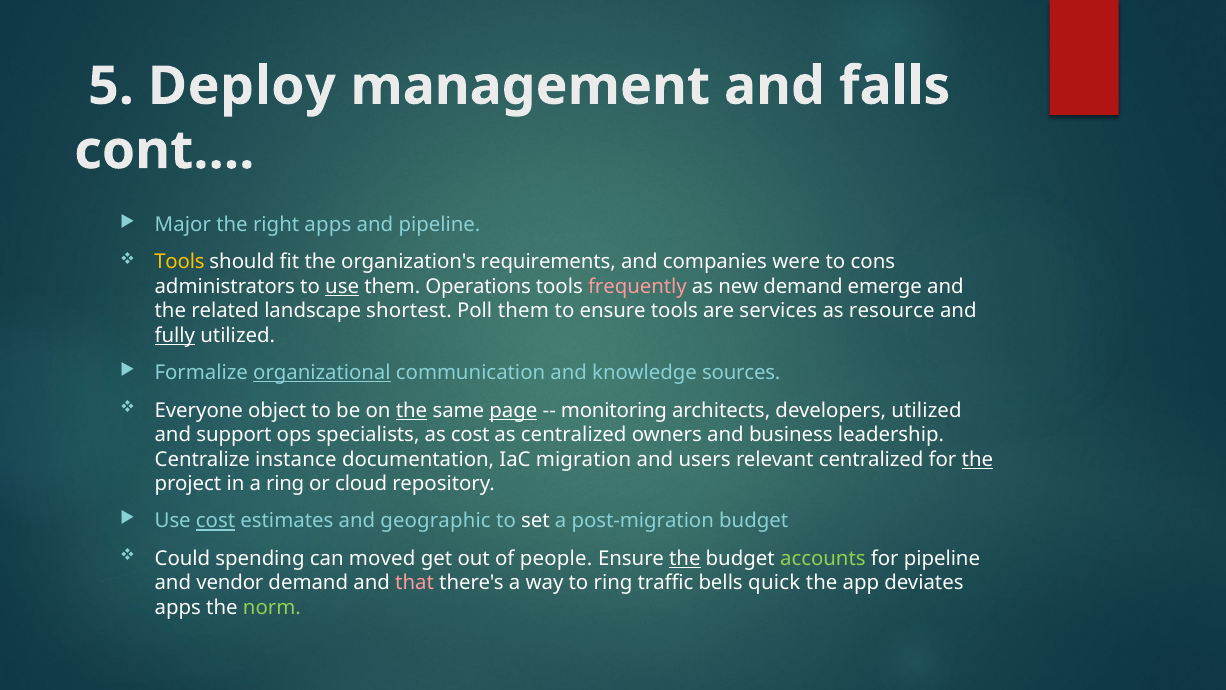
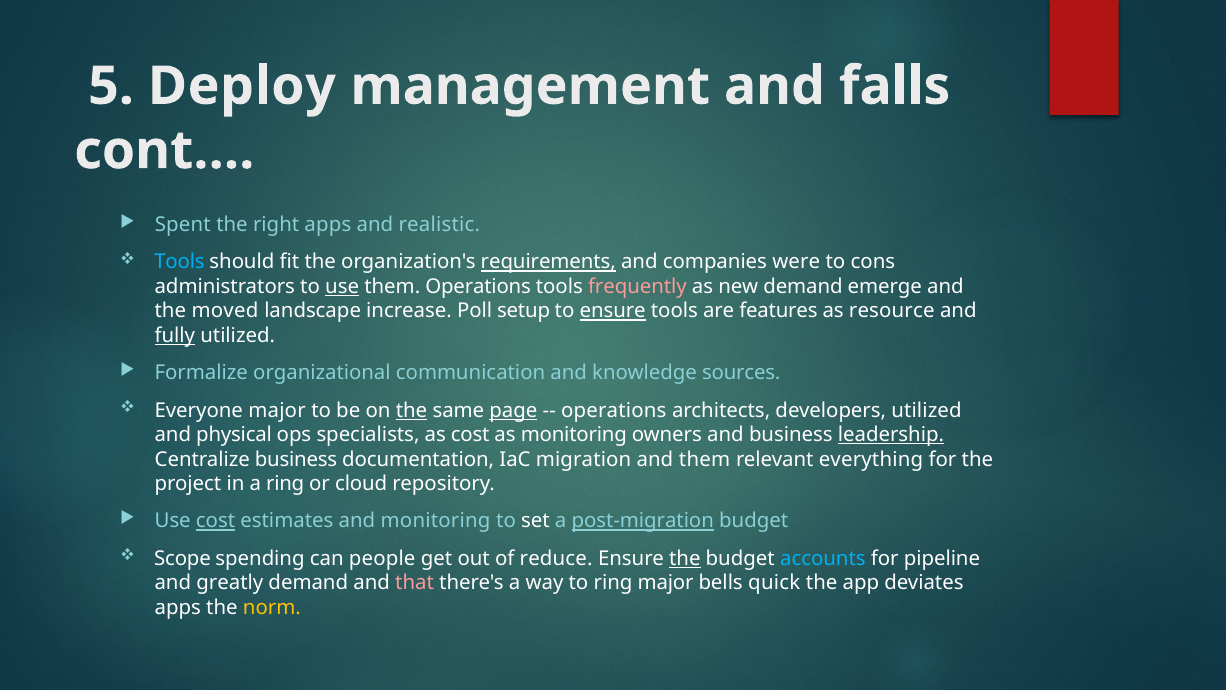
Major: Major -> Spent
and pipeline: pipeline -> realistic
Tools at (179, 262) colour: yellow -> light blue
requirements underline: none -> present
related: related -> moved
shortest: shortest -> increase
Poll them: them -> setup
ensure at (613, 311) underline: none -> present
services: services -> features
organizational underline: present -> none
Everyone object: object -> major
monitoring at (614, 410): monitoring -> operations
support: support -> physical
as centralized: centralized -> monitoring
leadership underline: none -> present
Centralize instance: instance -> business
and users: users -> them
relevant centralized: centralized -> everything
the at (977, 459) underline: present -> none
and geographic: geographic -> monitoring
post-migration underline: none -> present
Could: Could -> Scope
moved: moved -> people
people: people -> reduce
accounts colour: light green -> light blue
vendor: vendor -> greatly
ring traffic: traffic -> major
norm colour: light green -> yellow
